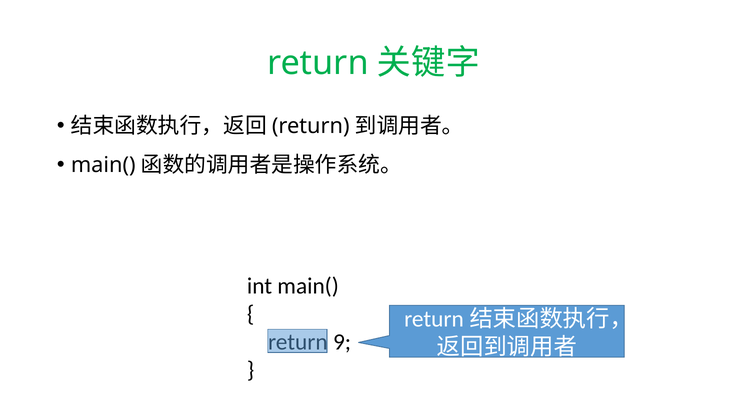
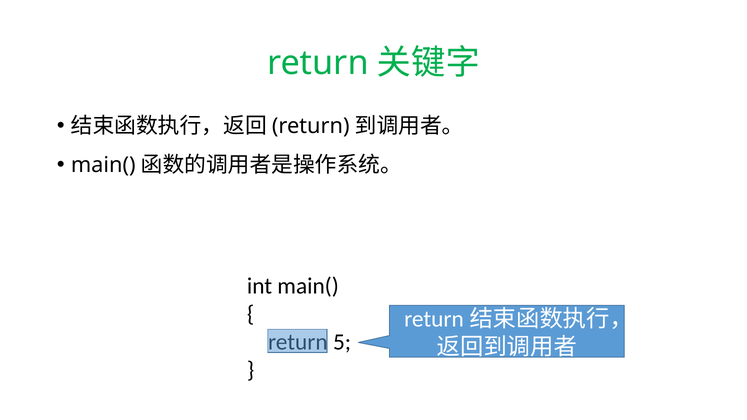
9: 9 -> 5
